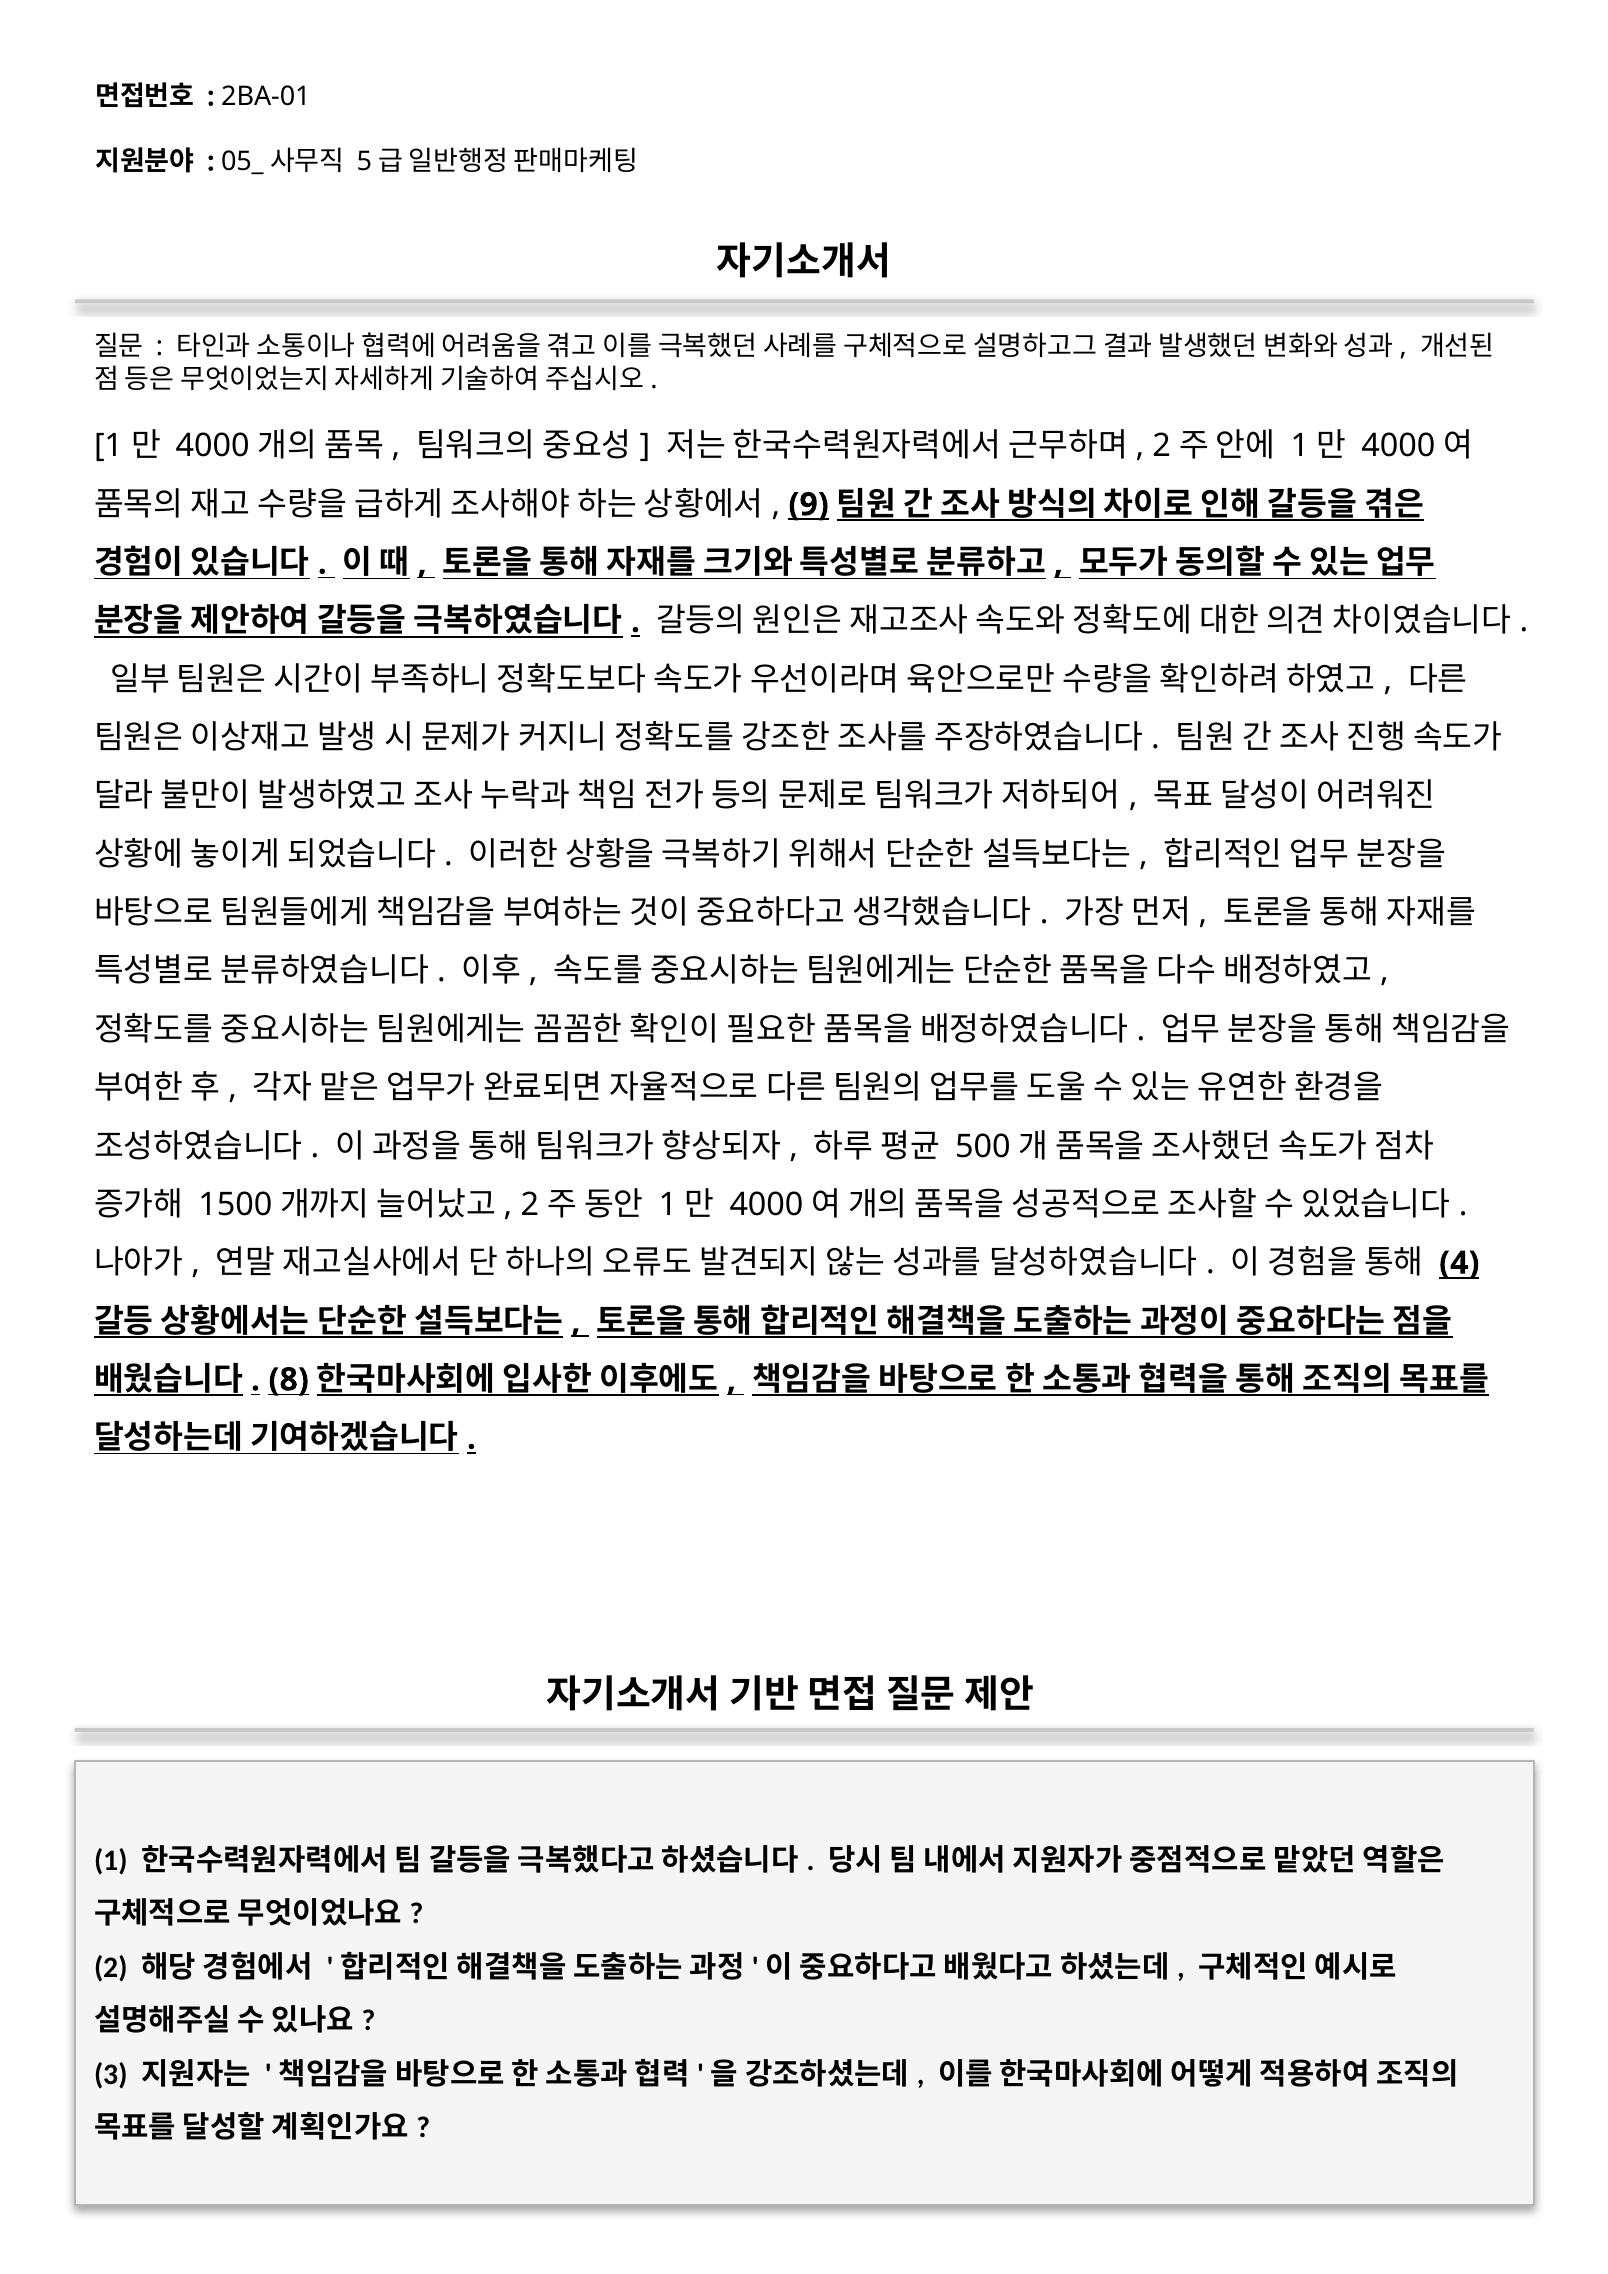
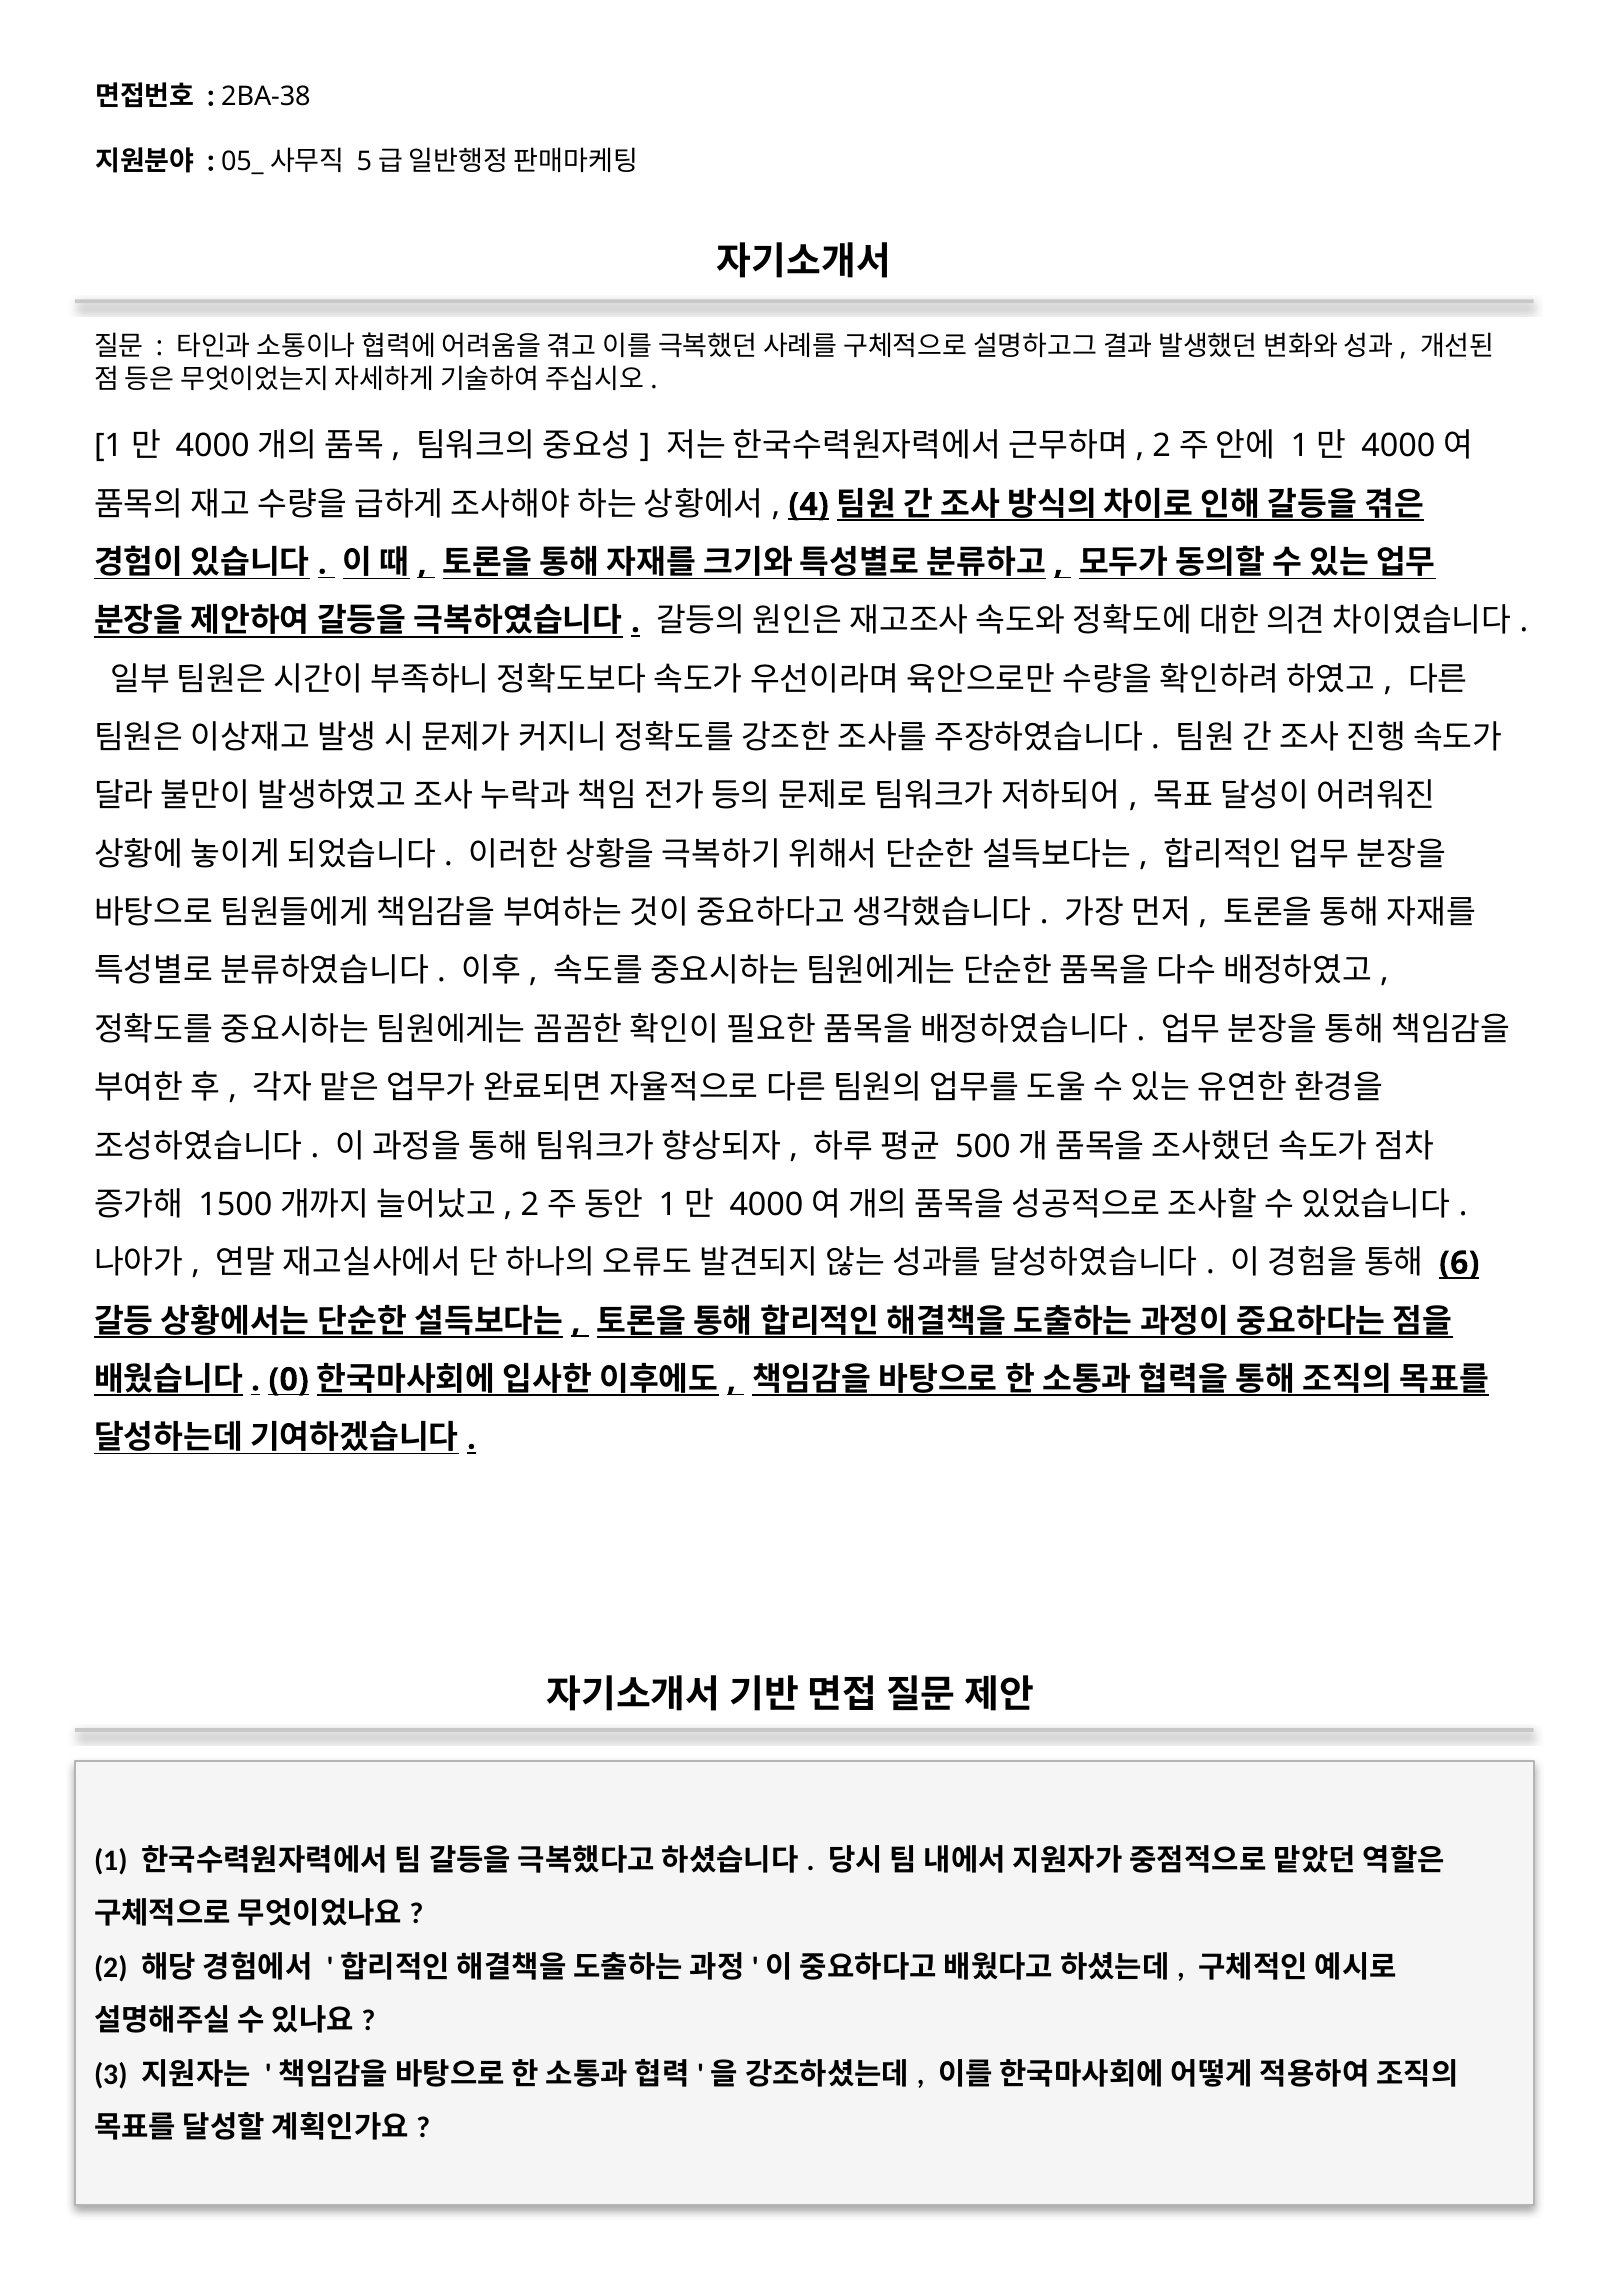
2BA-01: 2BA-01 -> 2BA-38
9: 9 -> 4
4: 4 -> 6
8: 8 -> 0
